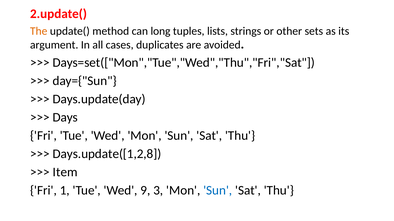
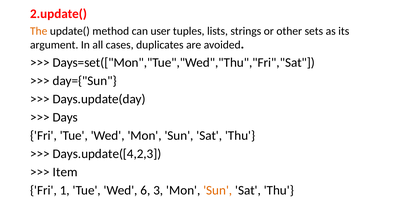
long: long -> user
Days.update([1,2,8: Days.update([1,2,8 -> Days.update([4,2,3
9: 9 -> 6
Sun at (218, 191) colour: blue -> orange
